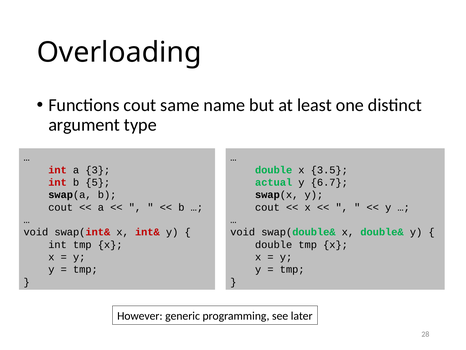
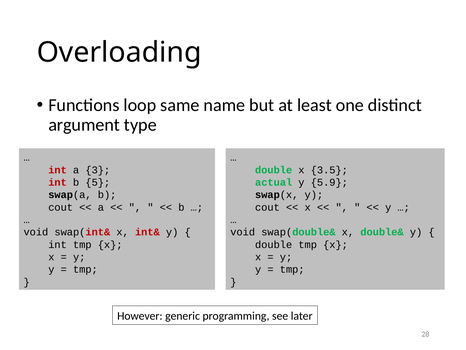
Functions cout: cout -> loop
6.7: 6.7 -> 5.9
